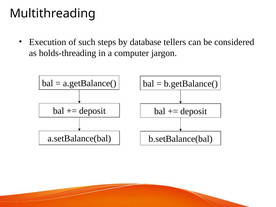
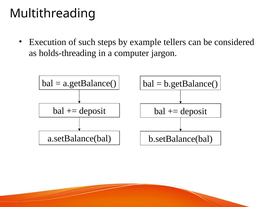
database: database -> example
